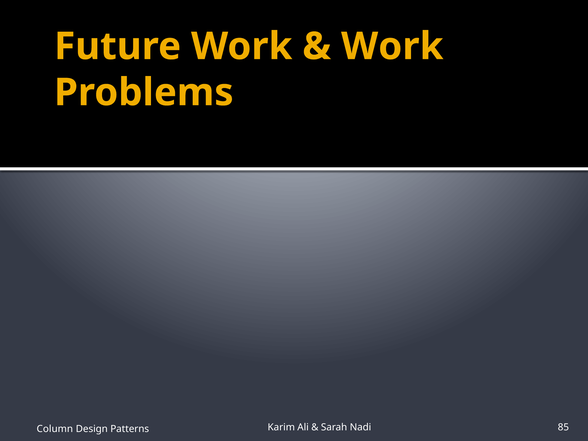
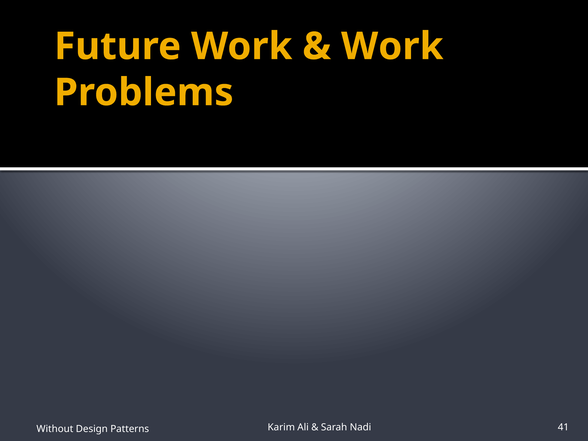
85: 85 -> 41
Column: Column -> Without
